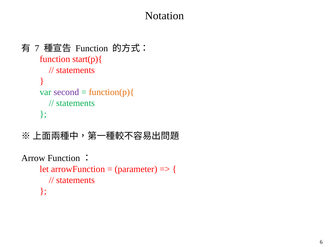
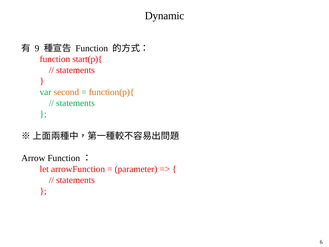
Notation: Notation -> Dynamic
7: 7 -> 9
second colour: purple -> orange
